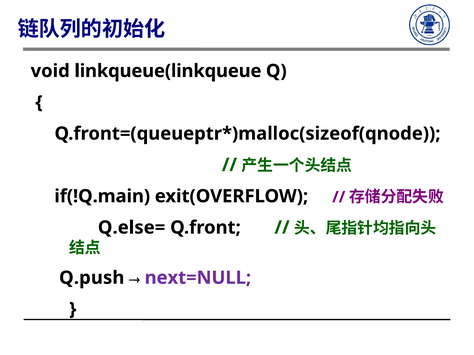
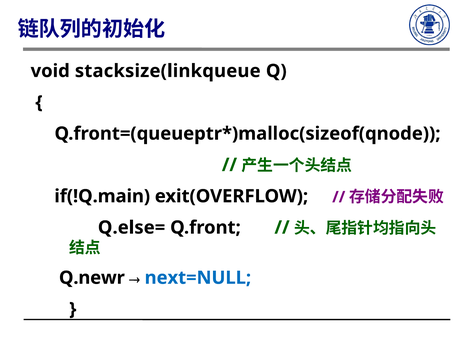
linkqueue(linkqueue: linkqueue(linkqueue -> stacksize(linkqueue
Q.push: Q.push -> Q.newr
next=NULL colour: purple -> blue
